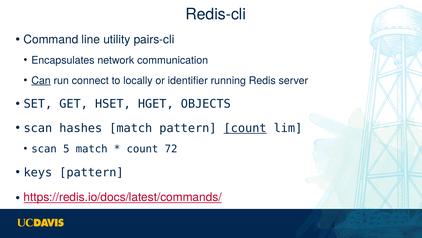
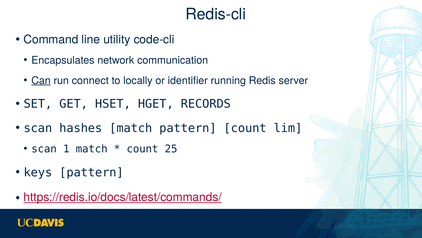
pairs-cli: pairs-cli -> code-cli
OBJECTS: OBJECTS -> RECORDS
count at (245, 128) underline: present -> none
5: 5 -> 1
72: 72 -> 25
